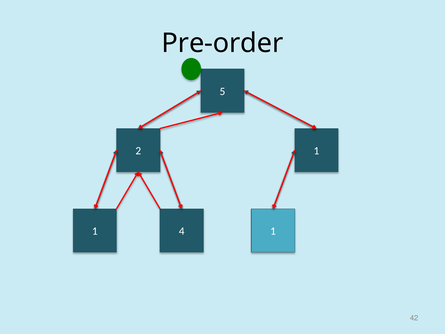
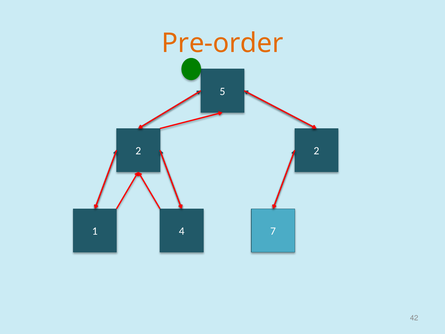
Pre-order colour: black -> orange
2 1: 1 -> 2
4 1: 1 -> 7
